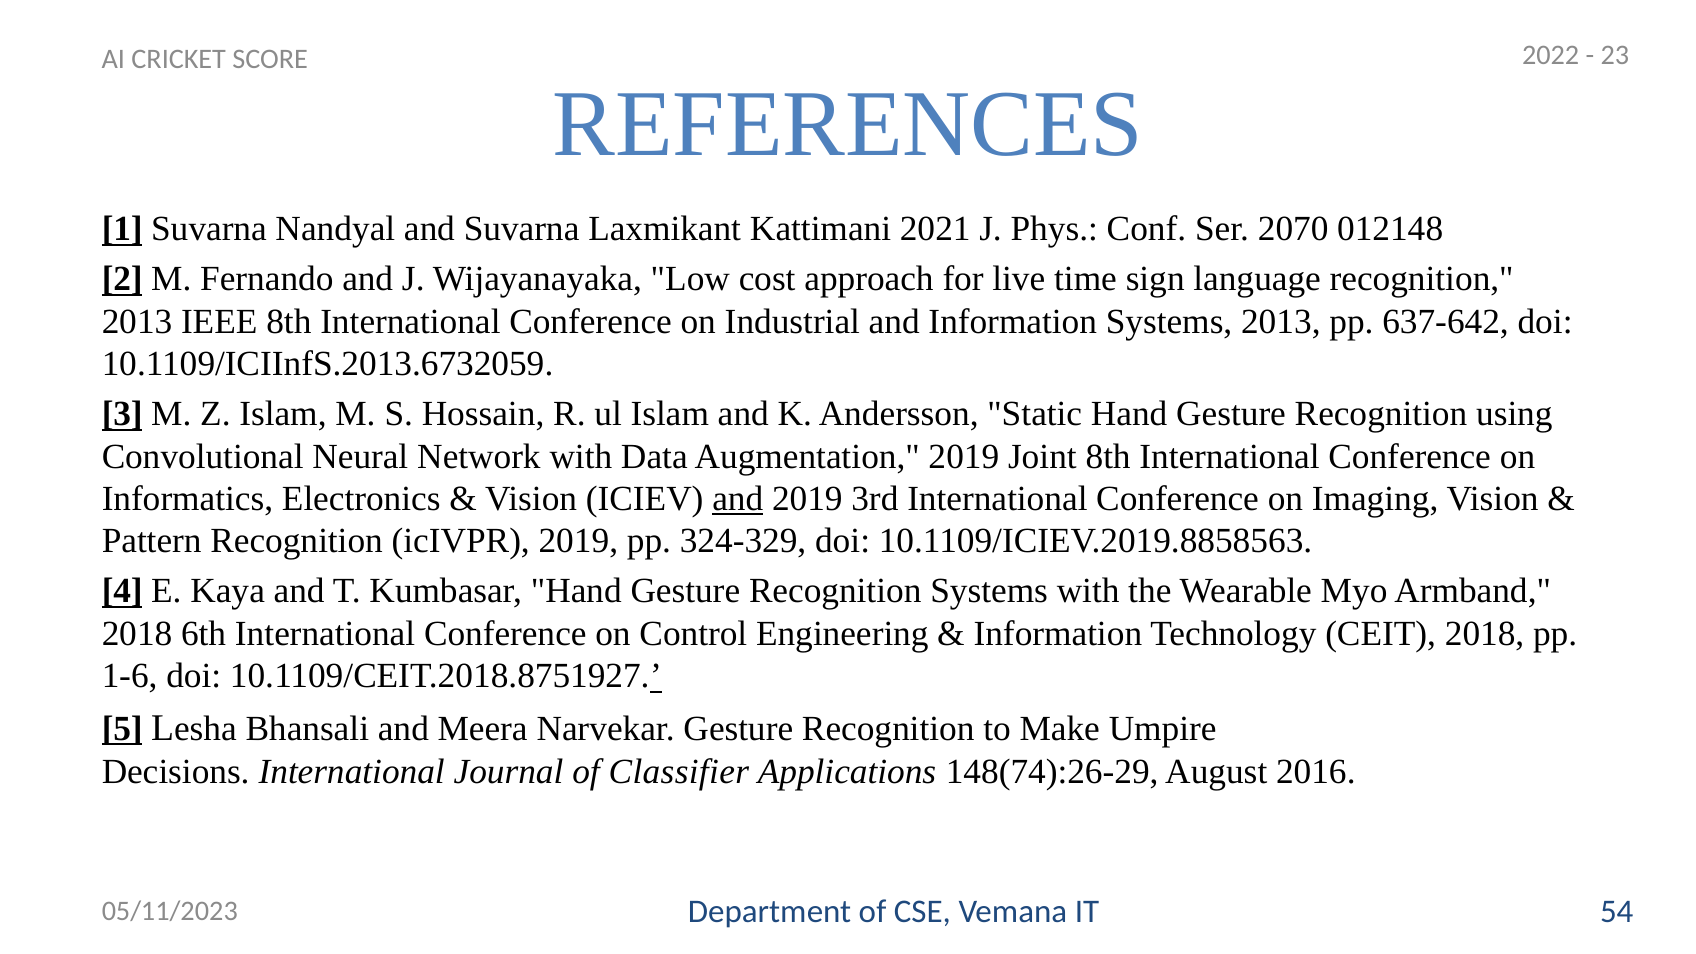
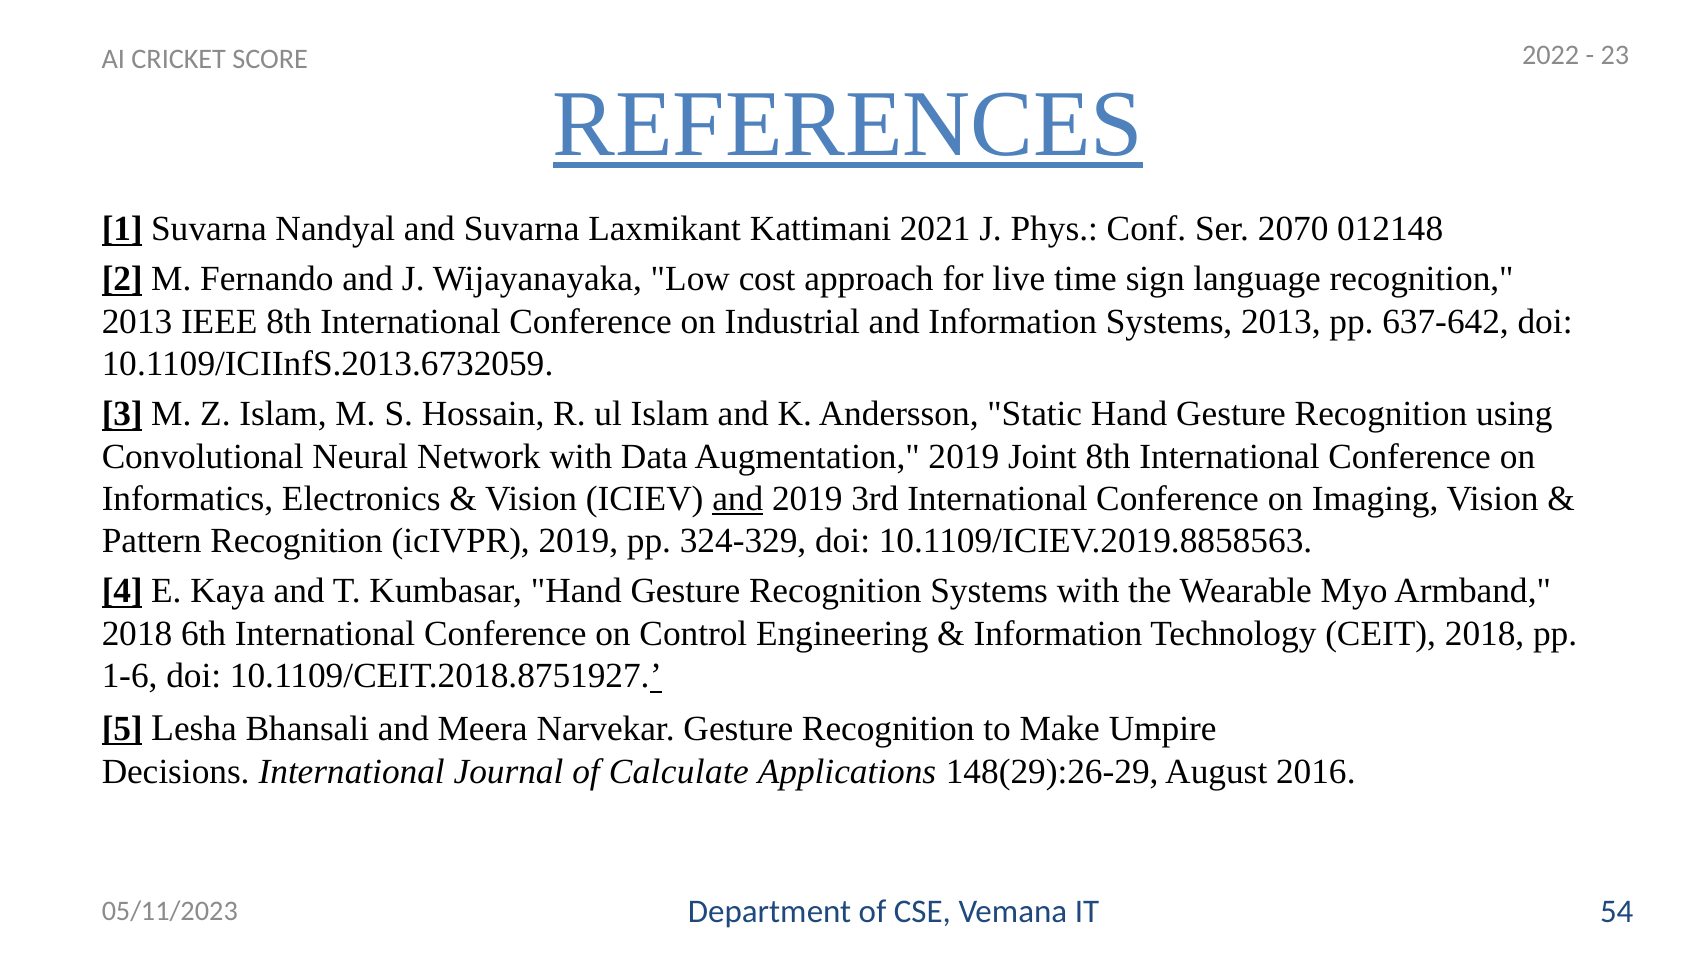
REFERENCES underline: none -> present
Classifier: Classifier -> Calculate
148(74):26-29: 148(74):26-29 -> 148(29):26-29
